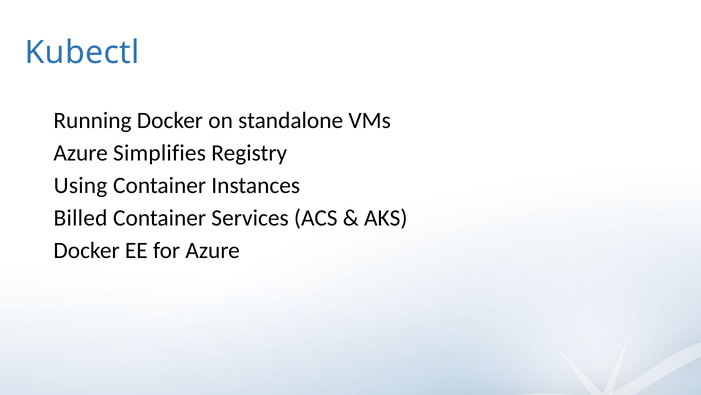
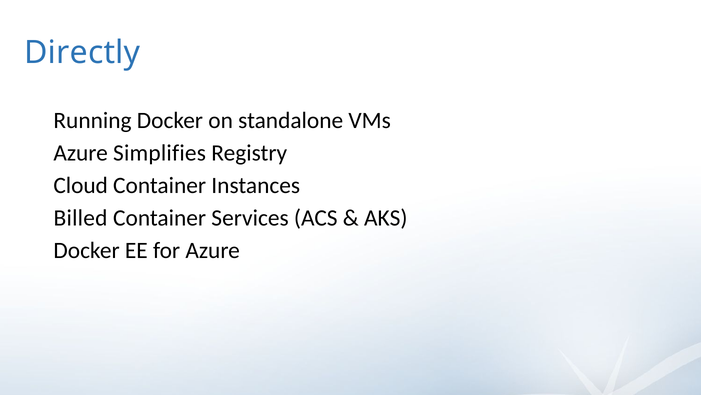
Kubectl: Kubectl -> Directly
Using: Using -> Cloud
